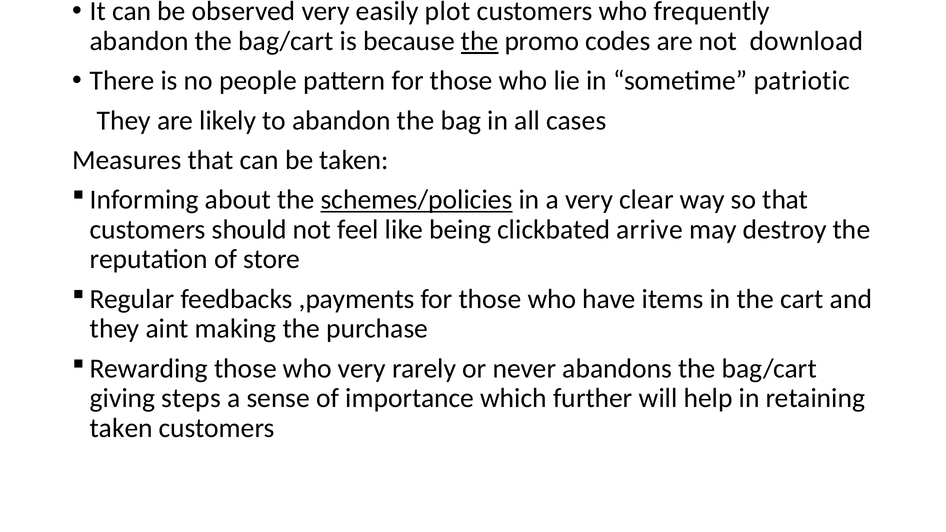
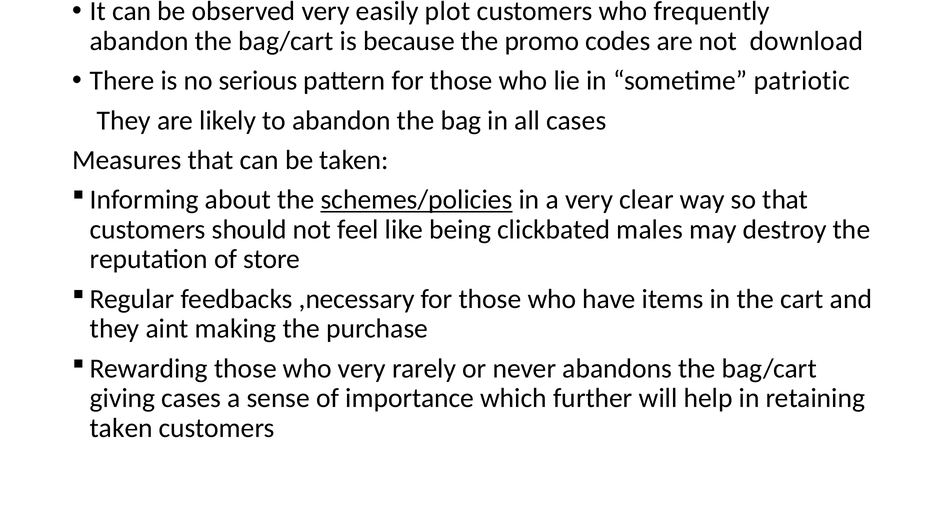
the at (480, 41) underline: present -> none
people: people -> serious
arrive: arrive -> males
,payments: ,payments -> ,necessary
giving steps: steps -> cases
